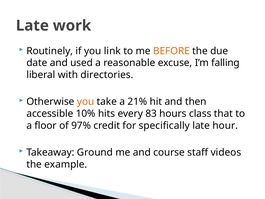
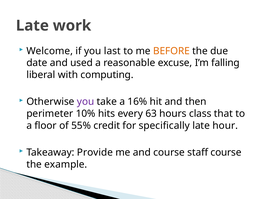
Routinely: Routinely -> Welcome
link: link -> last
directories: directories -> computing
you at (86, 102) colour: orange -> purple
21%: 21% -> 16%
accessible: accessible -> perimeter
83: 83 -> 63
97%: 97% -> 55%
Ground: Ground -> Provide
staff videos: videos -> course
